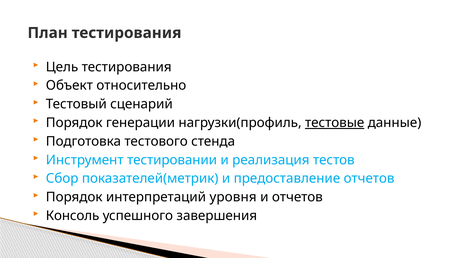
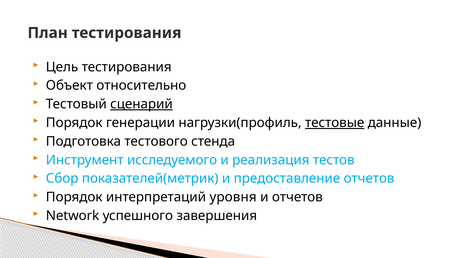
сценарий underline: none -> present
тестировании: тестировании -> исследуемого
Консоль: Консоль -> Network
